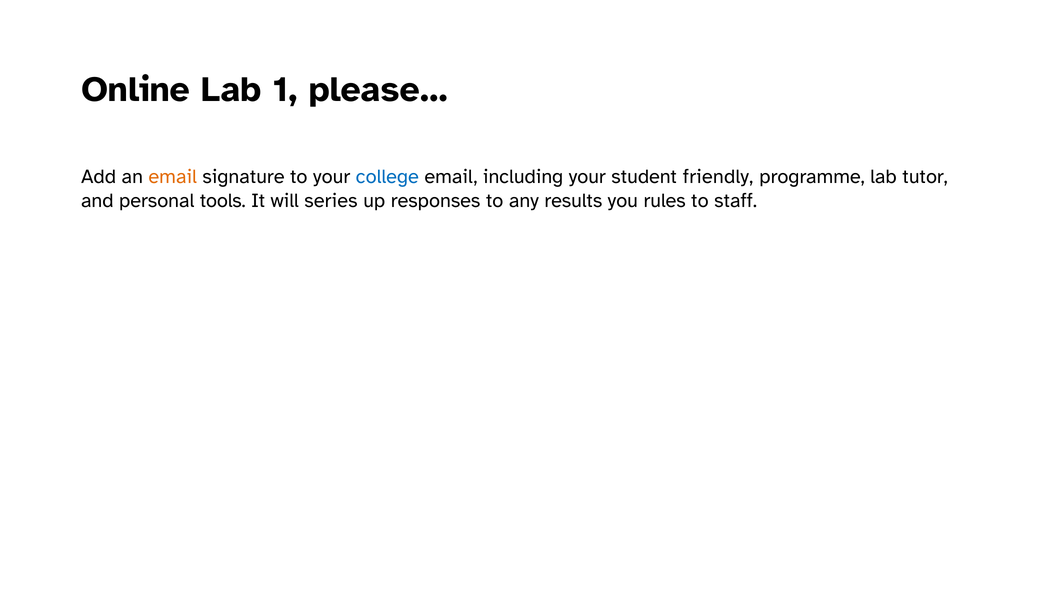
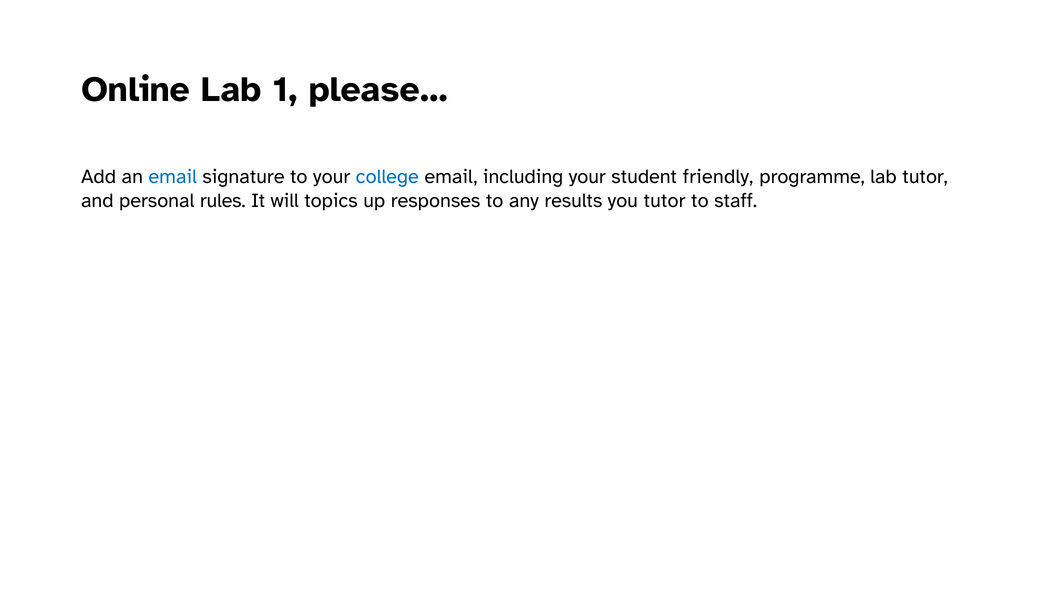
email at (173, 177) colour: orange -> blue
tools: tools -> rules
series: series -> topics
you rules: rules -> tutor
